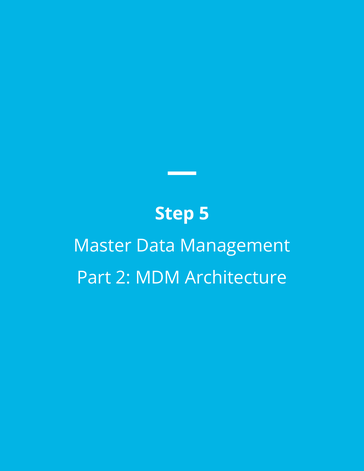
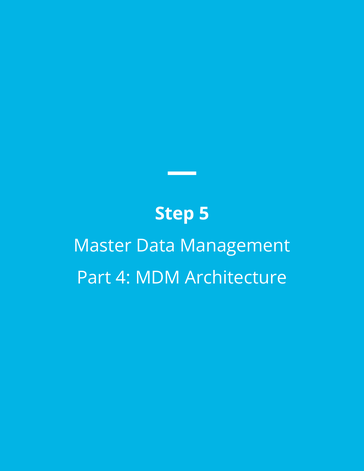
2: 2 -> 4
